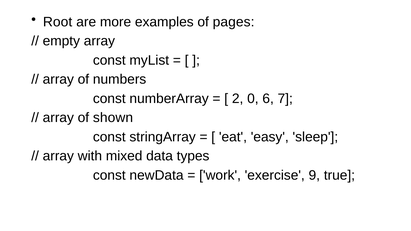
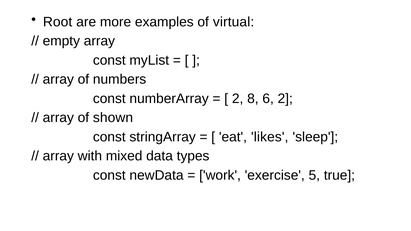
pages: pages -> virtual
0: 0 -> 8
6 7: 7 -> 2
easy: easy -> likes
9: 9 -> 5
